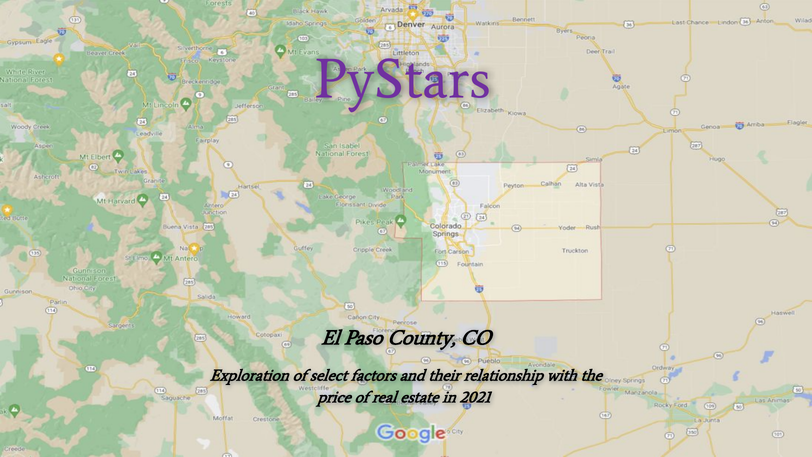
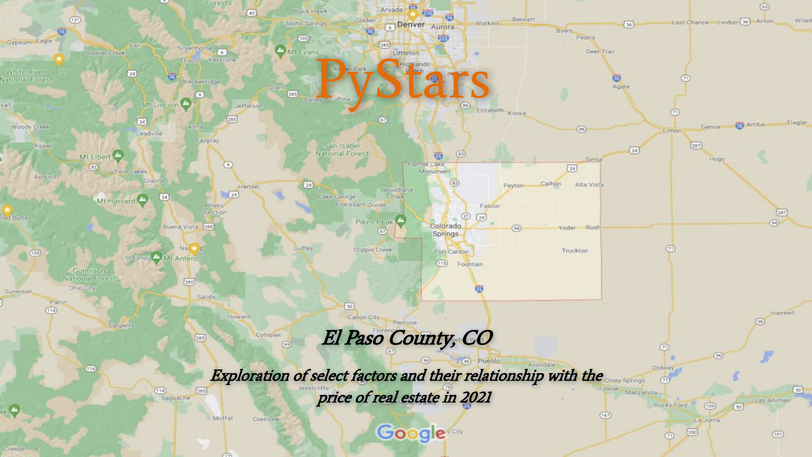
PyStars colour: purple -> orange
